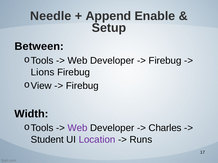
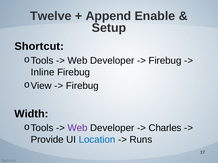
Needle: Needle -> Twelve
Between: Between -> Shortcut
Lions: Lions -> Inline
Student: Student -> Provide
Location colour: purple -> blue
